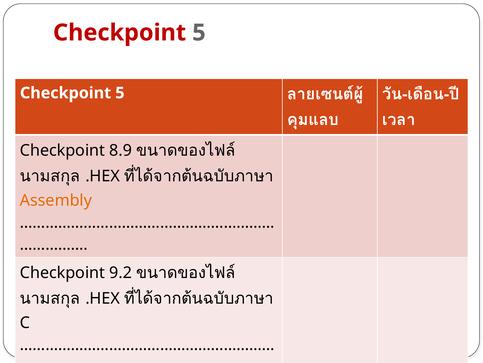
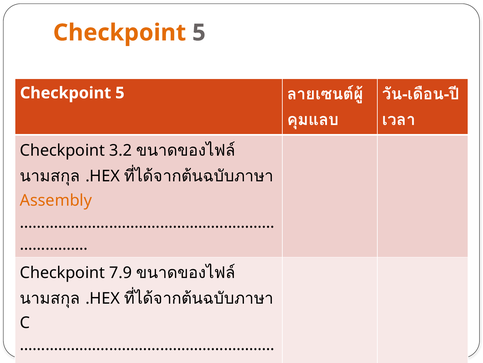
Checkpoint at (120, 33) colour: red -> orange
8.9: 8.9 -> 3.2
9.2: 9.2 -> 7.9
